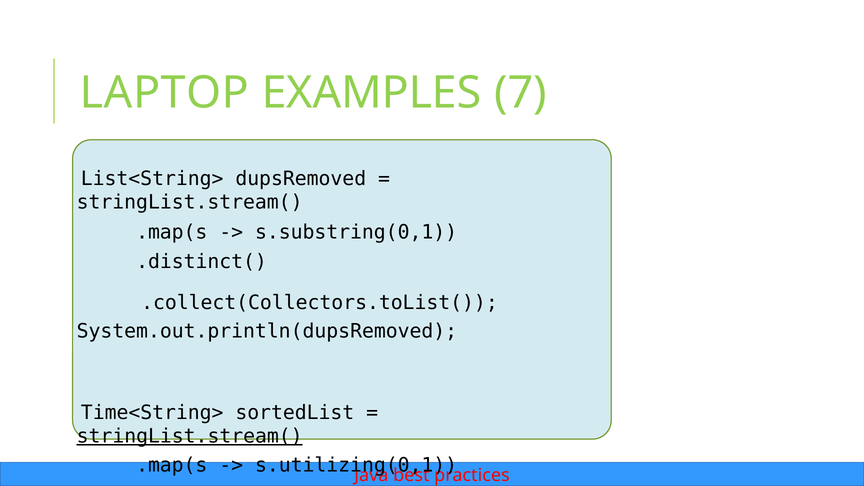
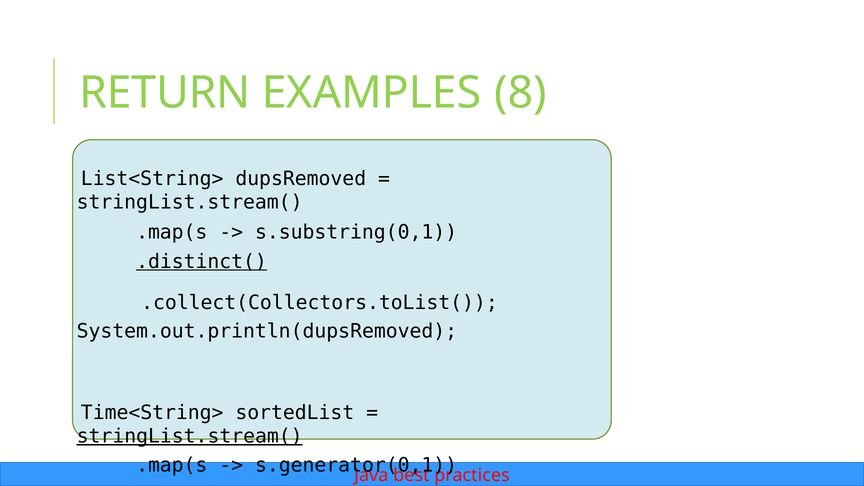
LAPTOP: LAPTOP -> RETURN
7: 7 -> 8
.distinct( underline: none -> present
s.utilizing(0,1: s.utilizing(0,1 -> s.generator(0,1
